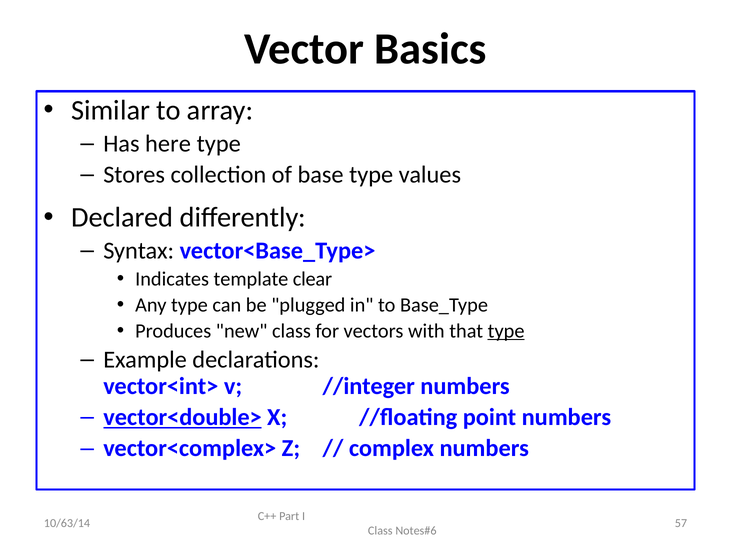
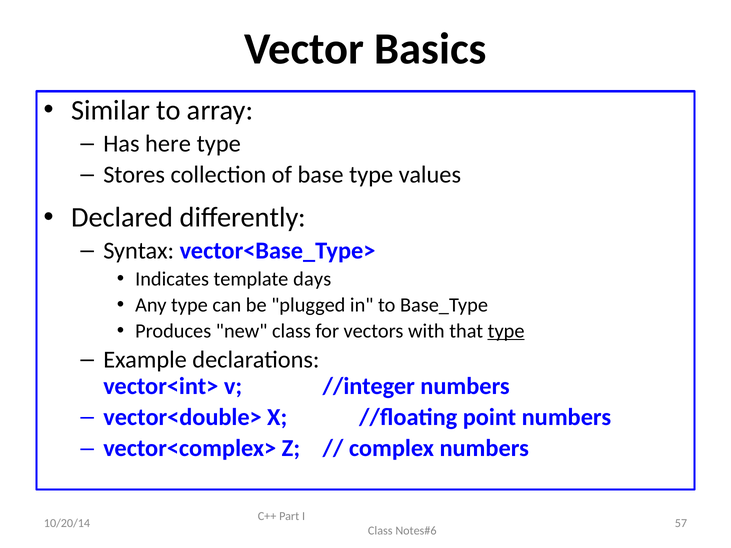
clear: clear -> days
vector<double> underline: present -> none
10/63/14: 10/63/14 -> 10/20/14
